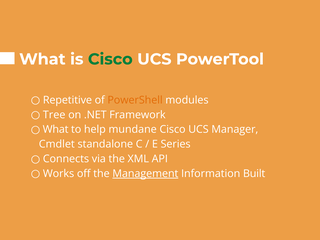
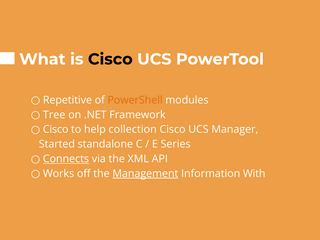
Cisco at (110, 59) colour: green -> black
What at (56, 129): What -> Cisco
mundane: mundane -> collection
Cmdlet: Cmdlet -> Started
Connects underline: none -> present
Built: Built -> With
